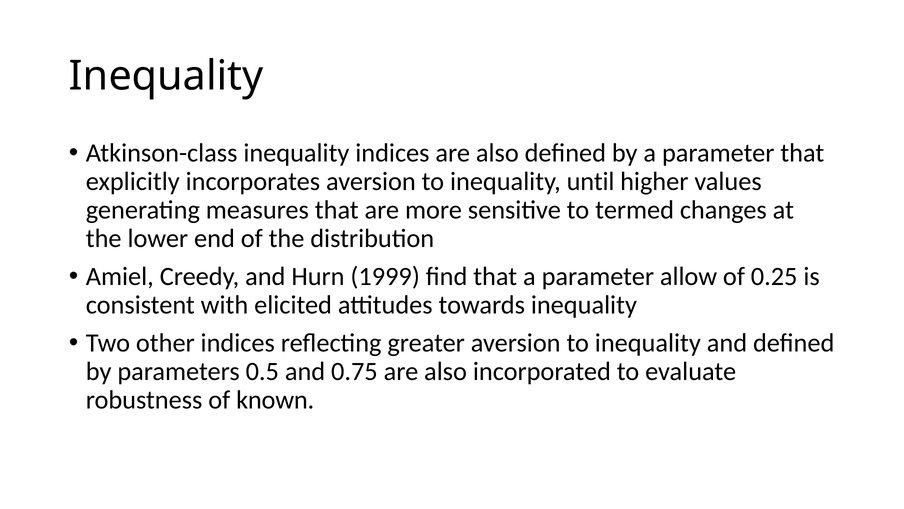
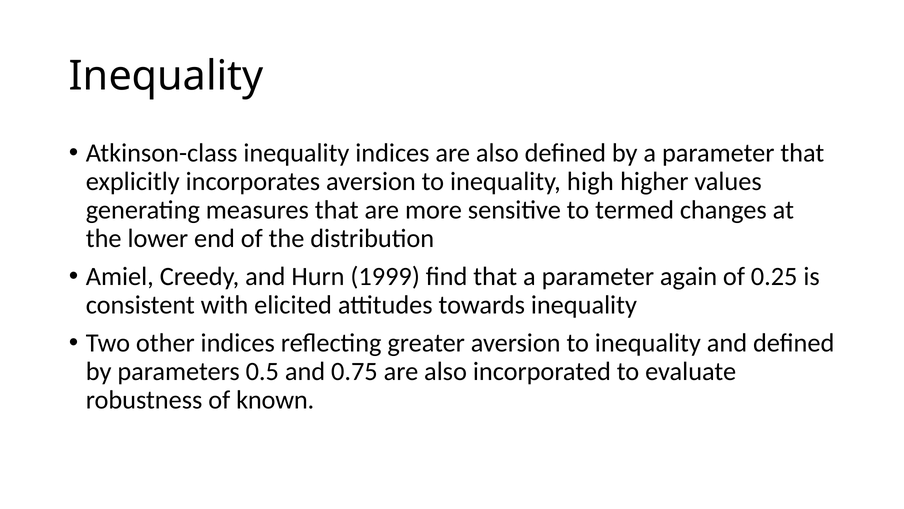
until: until -> high
allow: allow -> again
